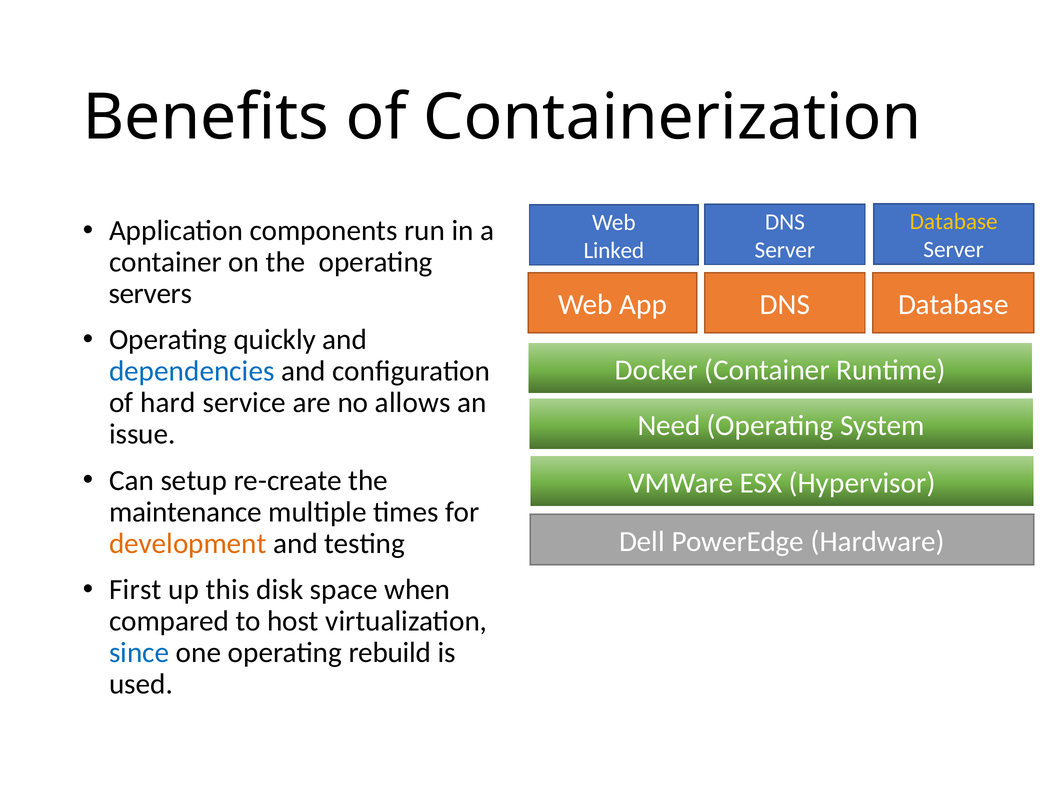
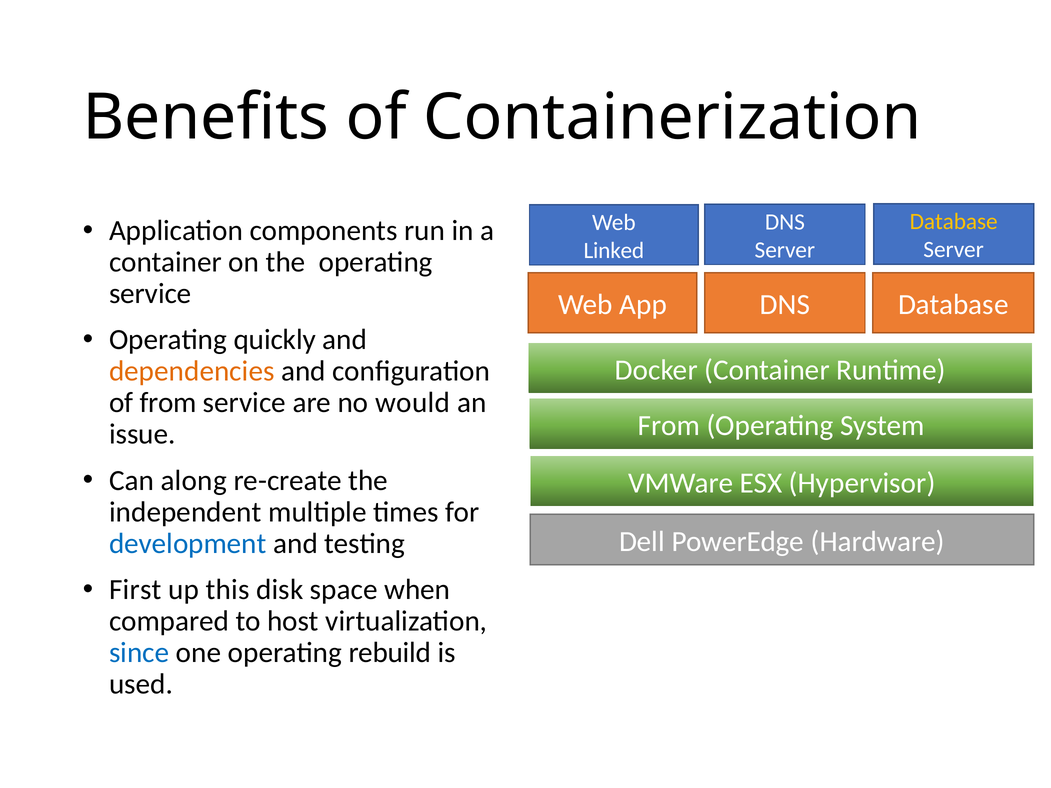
servers at (150, 294): servers -> service
dependencies colour: blue -> orange
of hard: hard -> from
allows: allows -> would
Need at (669, 426): Need -> From
setup: setup -> along
maintenance: maintenance -> independent
development colour: orange -> blue
